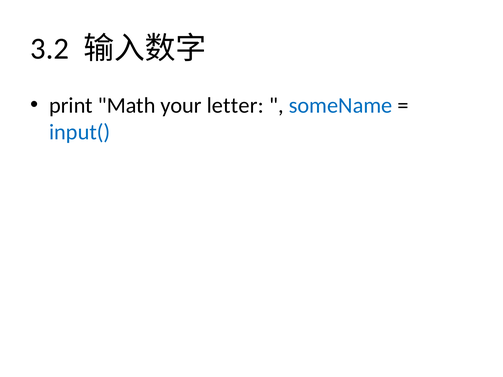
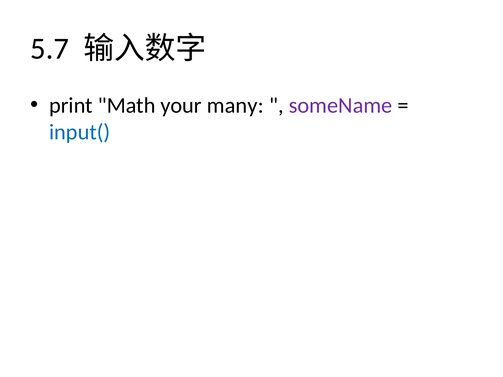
3.2: 3.2 -> 5.7
letter: letter -> many
someName colour: blue -> purple
